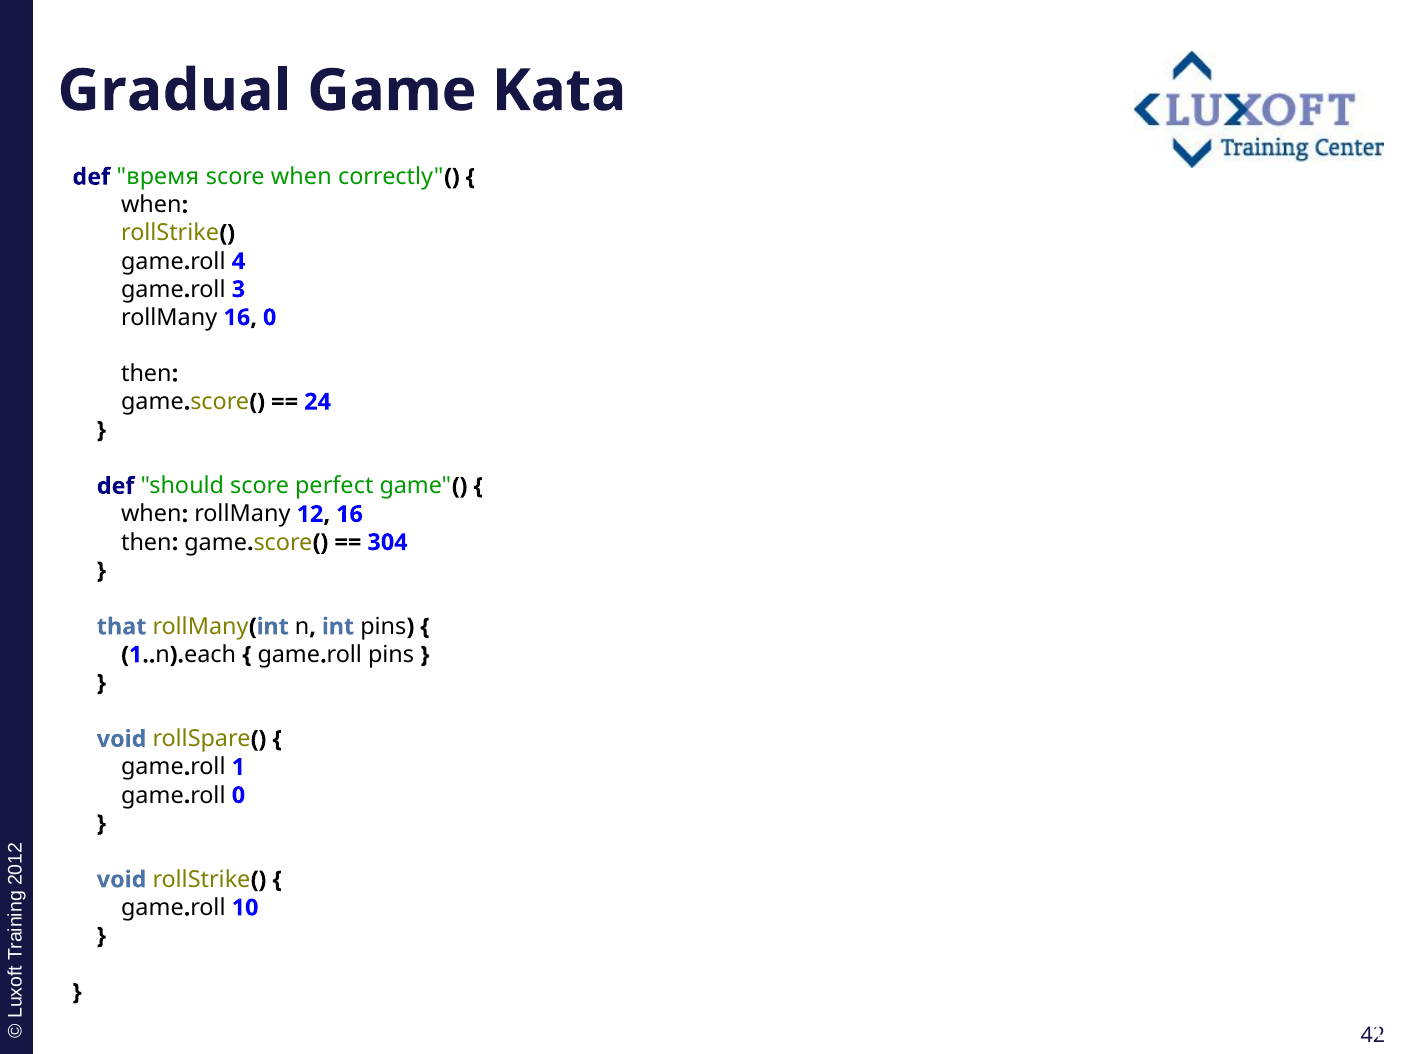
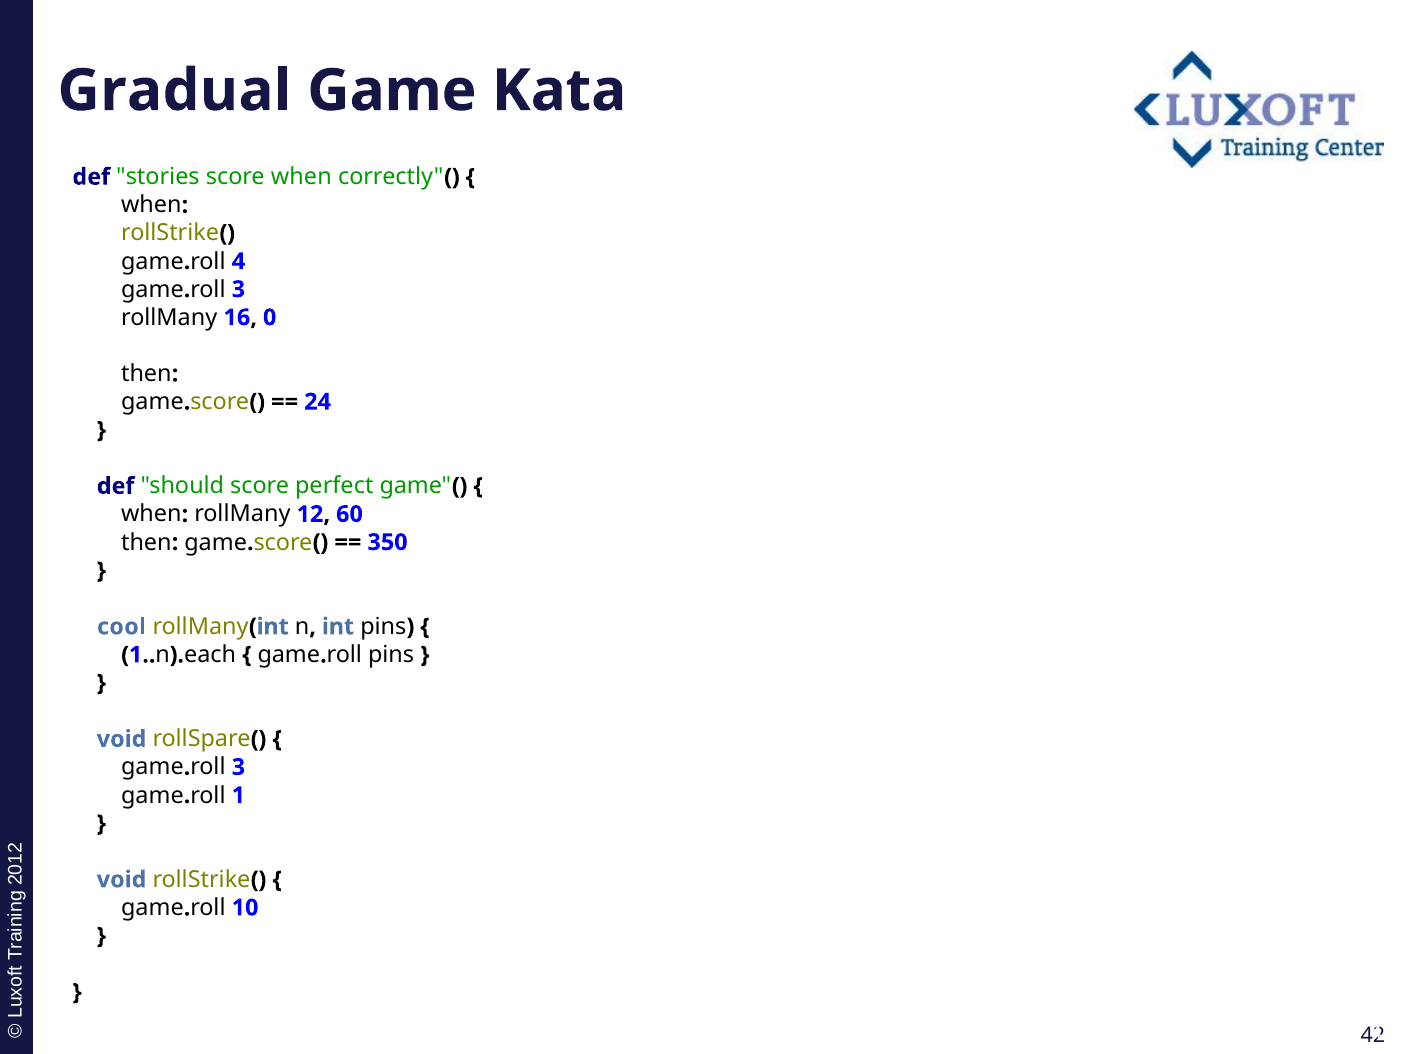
время: время -> stories
12 16: 16 -> 60
304: 304 -> 350
that: that -> cool
1 at (238, 768): 1 -> 3
game.roll 0: 0 -> 1
